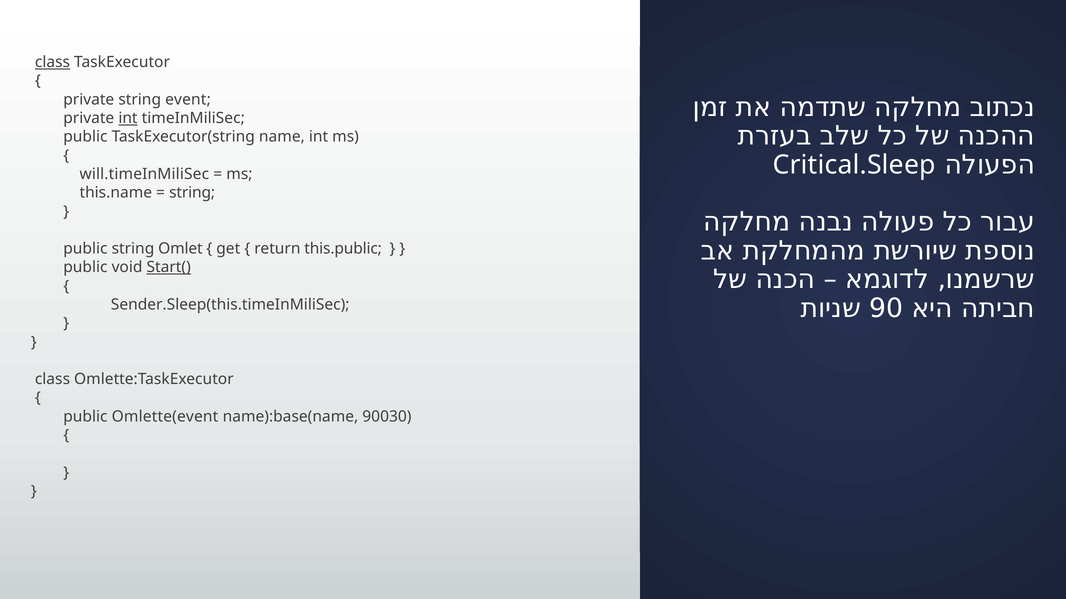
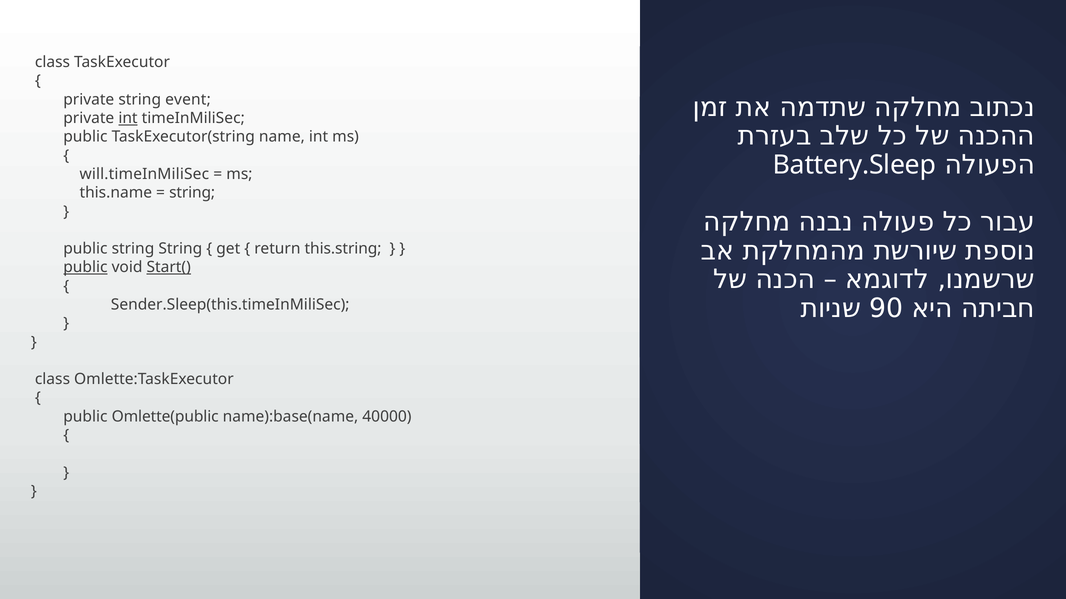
class at (52, 62) underline: present -> none
Critical.Sleep: Critical.Sleep -> Battery.Sleep
string Omlet: Omlet -> String
this.public: this.public -> this.string
public at (85, 268) underline: none -> present
Omlette(event: Omlette(event -> Omlette(public
90030: 90030 -> 40000
